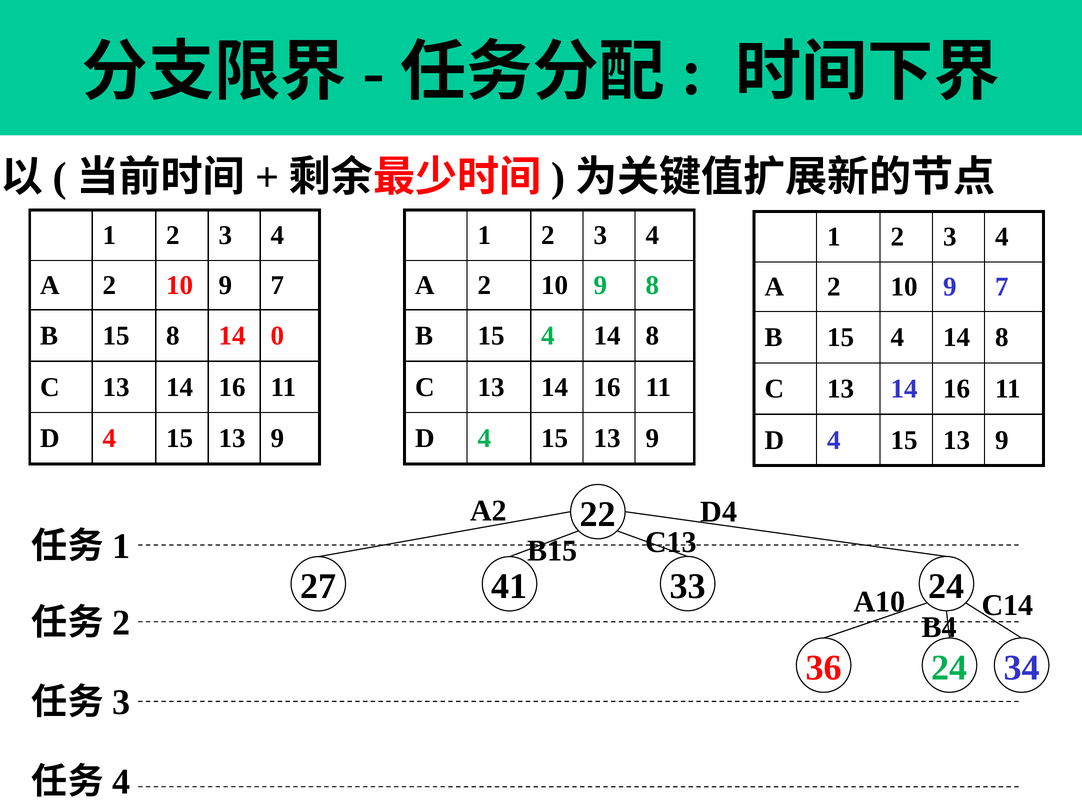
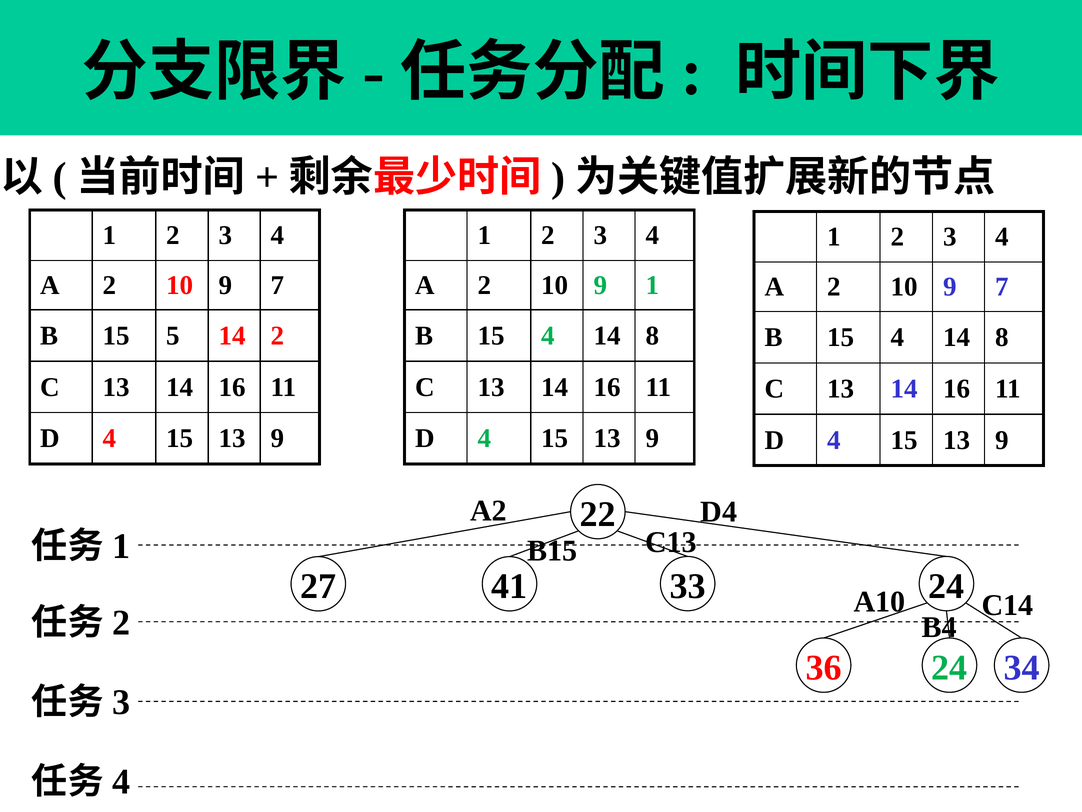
10 9 8: 8 -> 1
15 8: 8 -> 5
14 0: 0 -> 2
